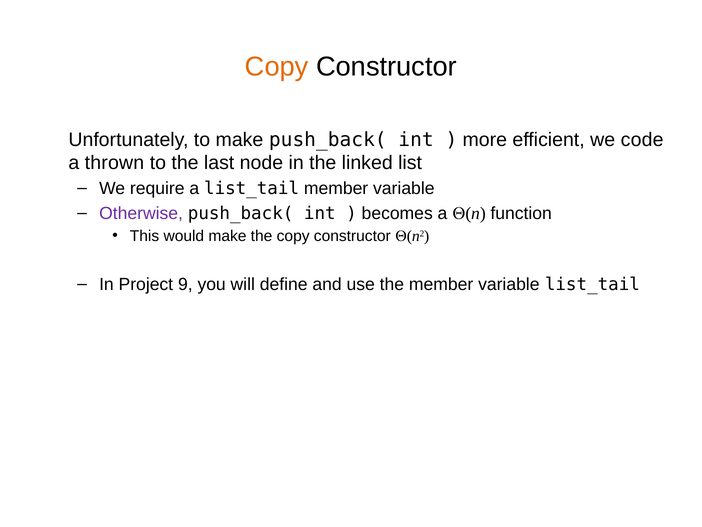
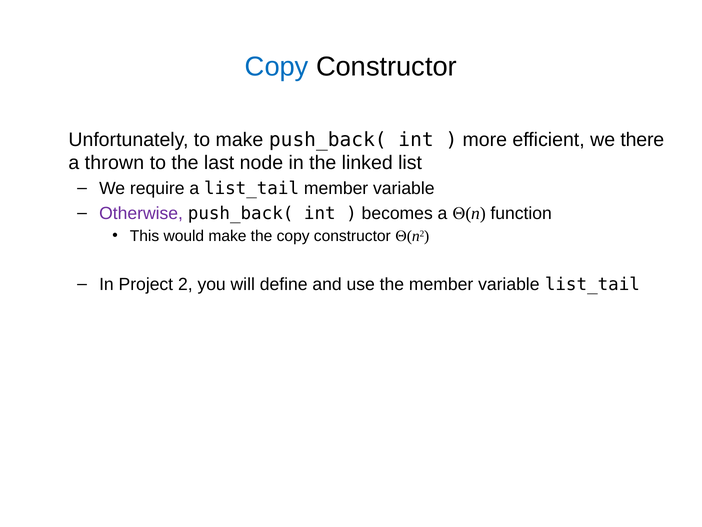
Copy at (277, 67) colour: orange -> blue
code: code -> there
9: 9 -> 2
